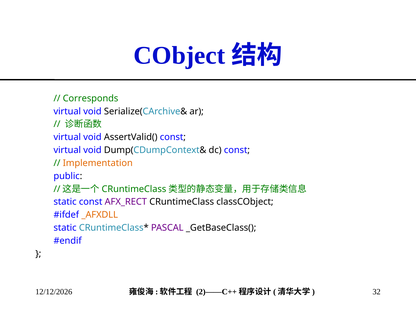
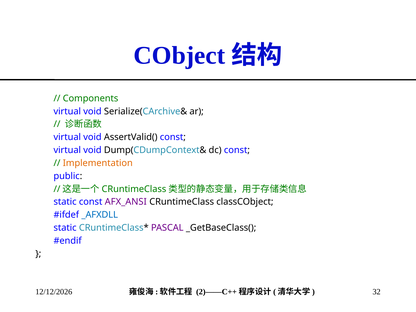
Corresponds: Corresponds -> Components
AFX_RECT: AFX_RECT -> AFX_ANSI
_AFXDLL colour: orange -> blue
